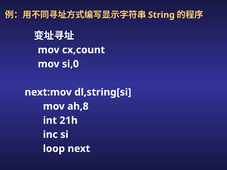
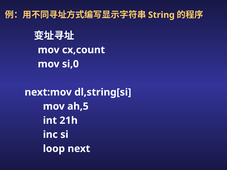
ah,8: ah,8 -> ah,5
